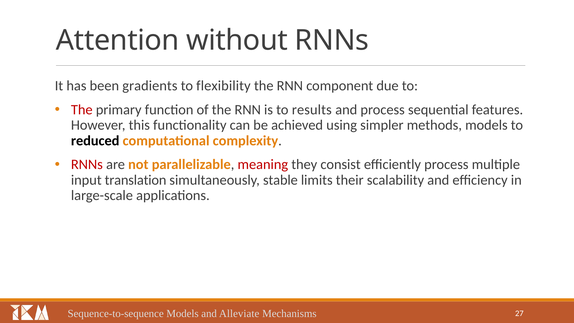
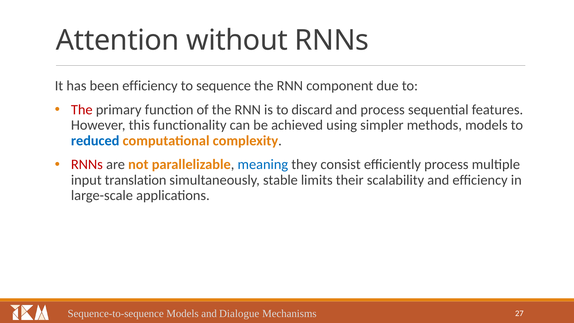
been gradients: gradients -> efficiency
flexibility: flexibility -> sequence
results: results -> discard
reduced colour: black -> blue
meaning colour: red -> blue
Alleviate: Alleviate -> Dialogue
